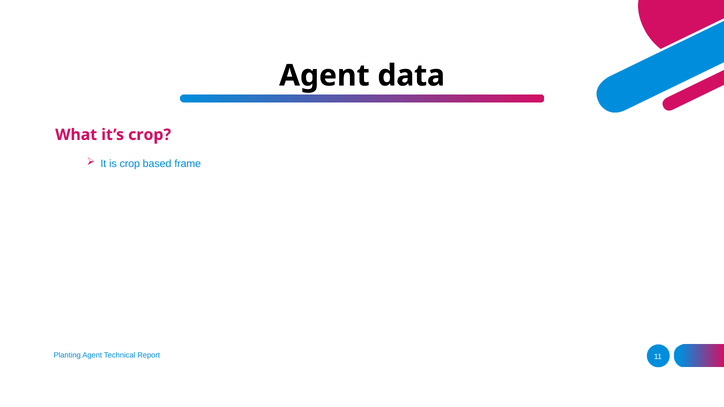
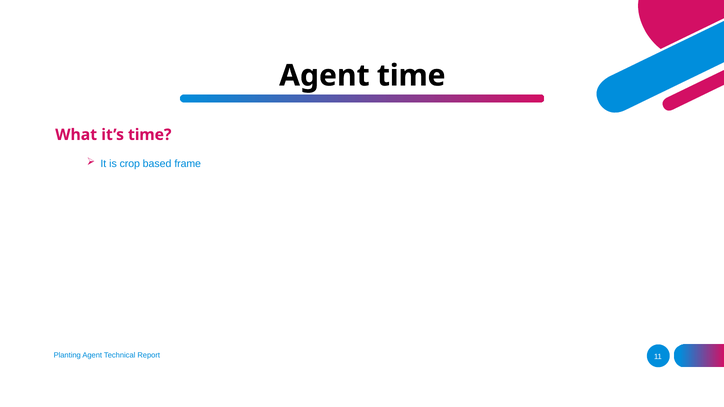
Agent data: data -> time
it’s crop: crop -> time
